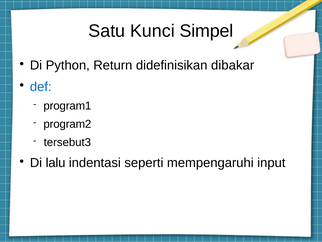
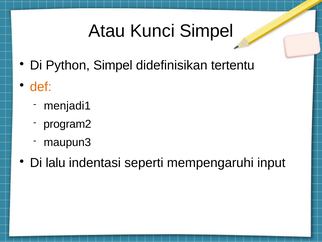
Satu: Satu -> Atau
Python Return: Return -> Simpel
dibakar: dibakar -> tertentu
def colour: blue -> orange
program1: program1 -> menjadi1
tersebut3: tersebut3 -> maupun3
